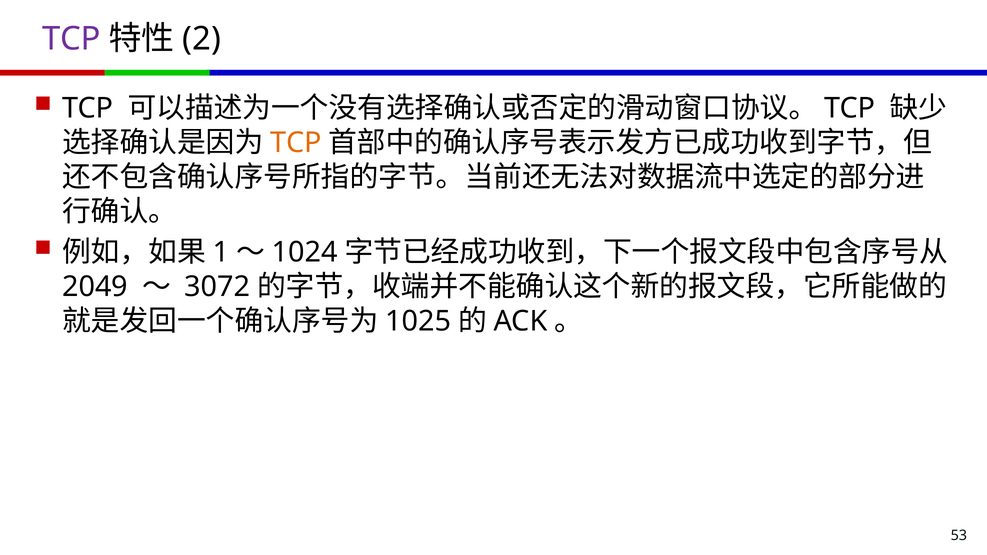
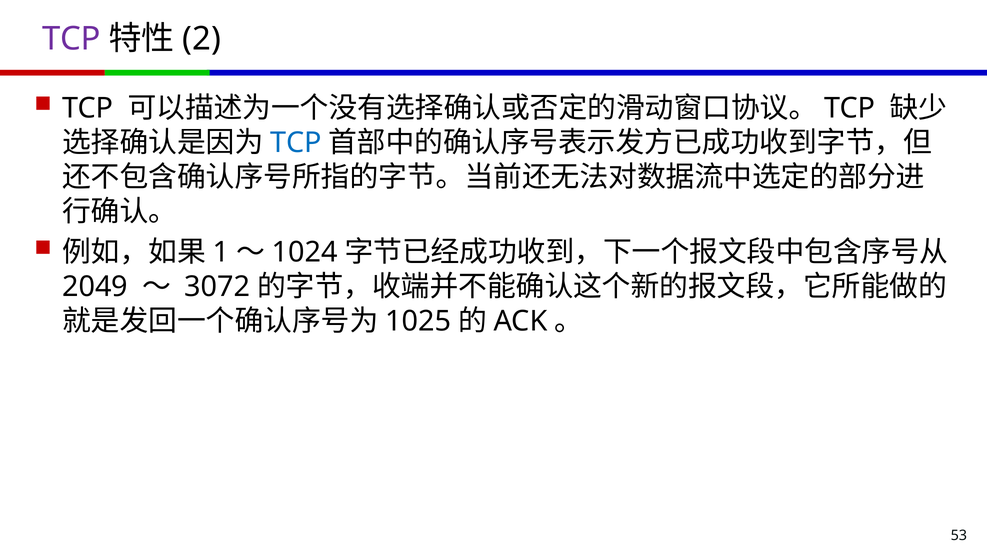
TCP at (296, 143) colour: orange -> blue
